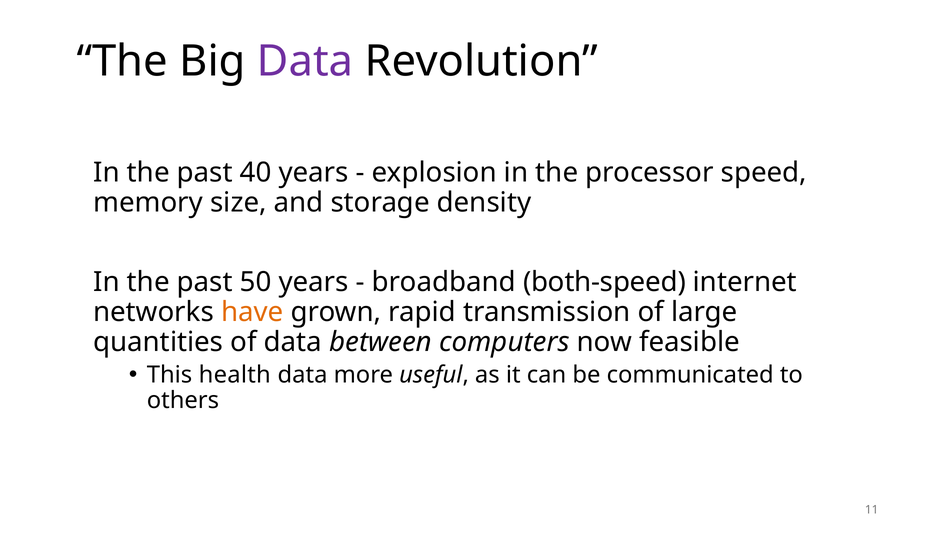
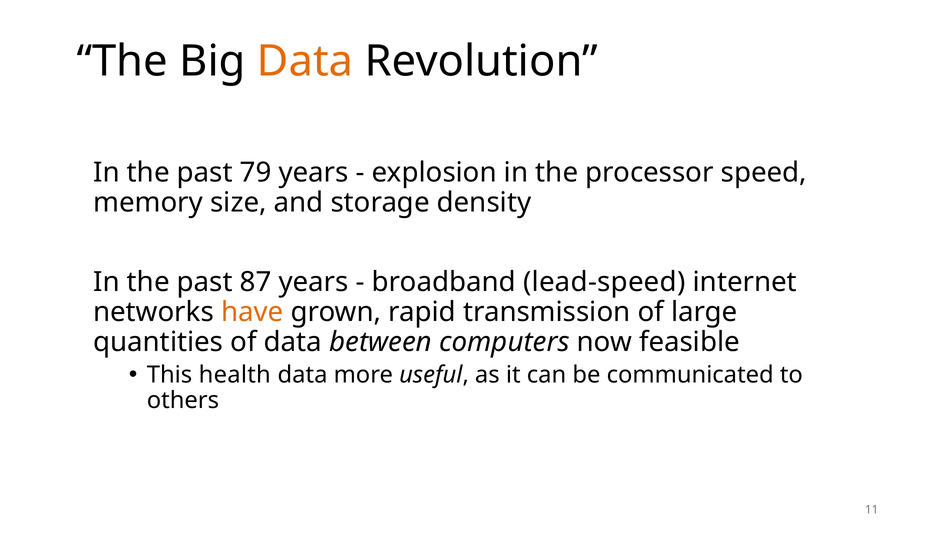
Data at (305, 61) colour: purple -> orange
40: 40 -> 79
50: 50 -> 87
both-speed: both-speed -> lead-speed
